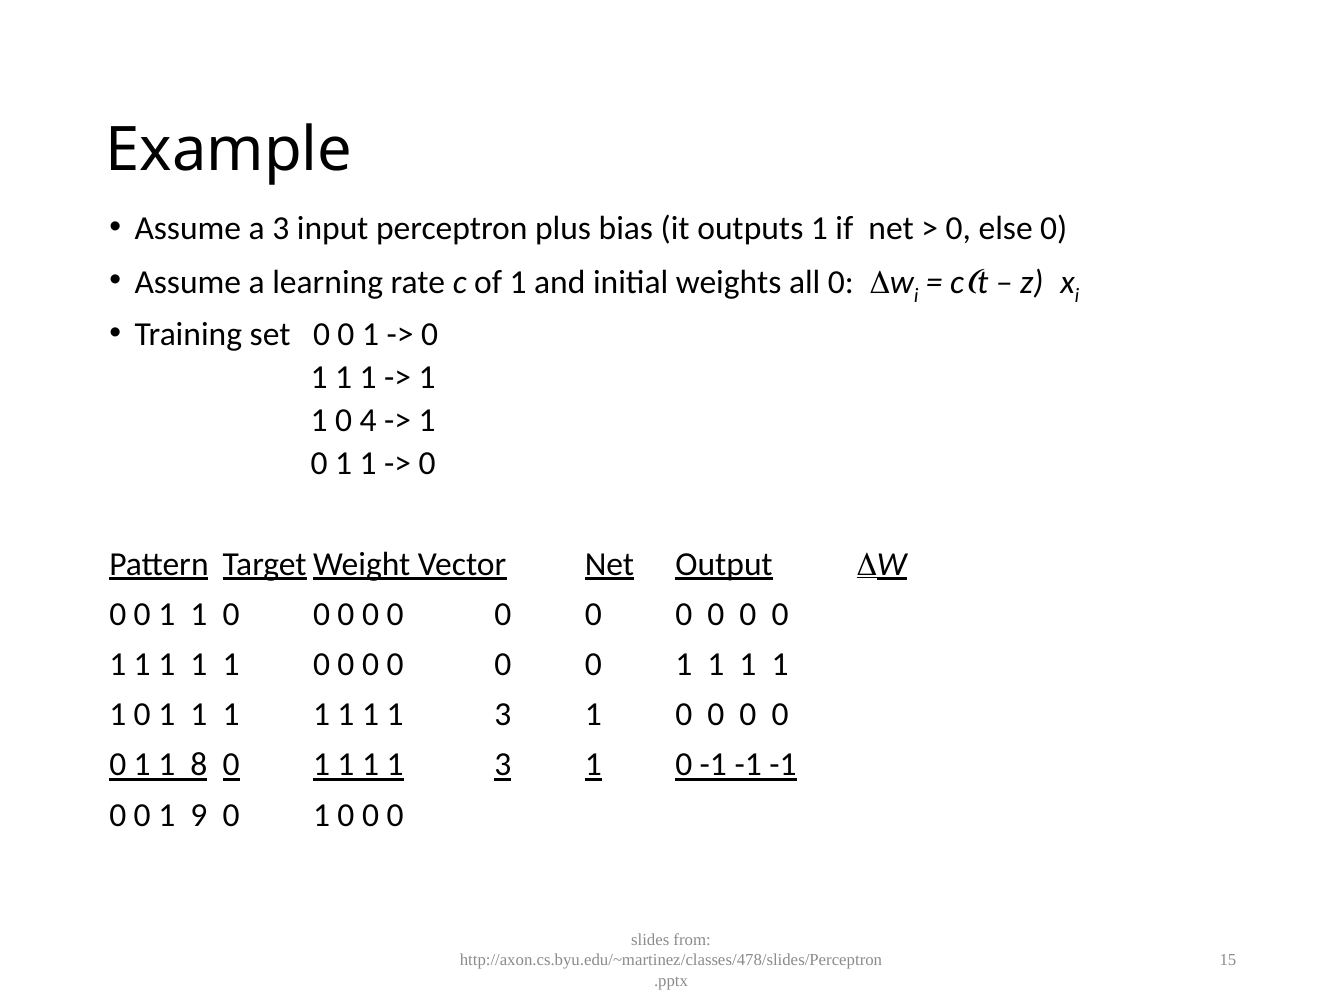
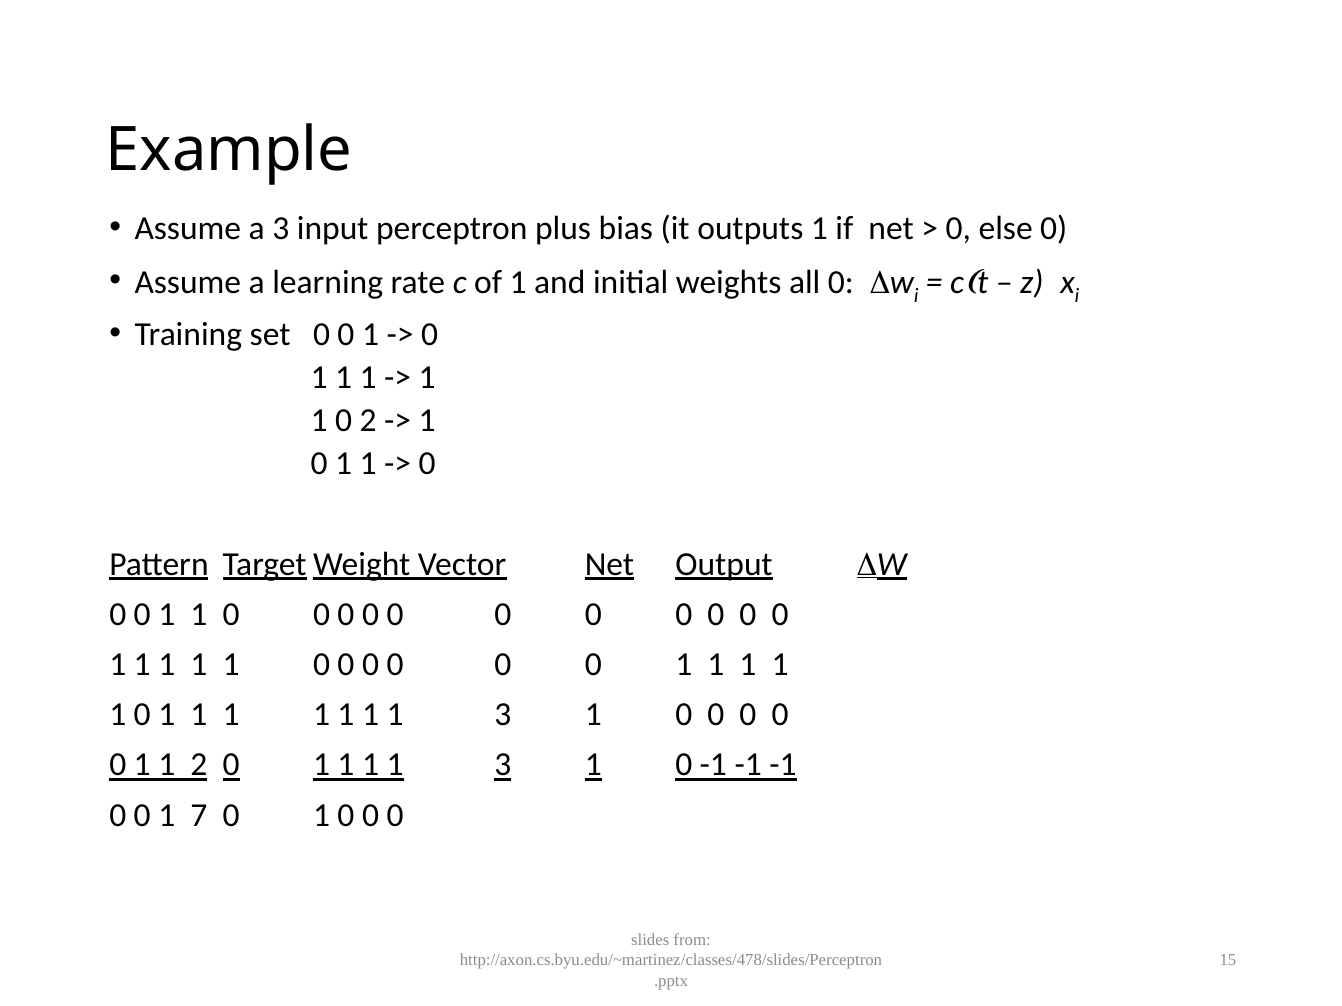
0 4: 4 -> 2
1 8: 8 -> 2
9: 9 -> 7
